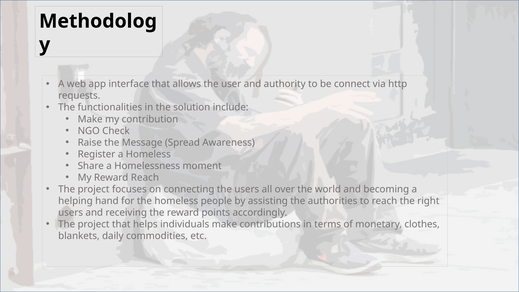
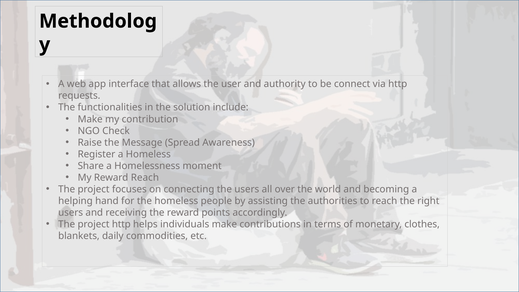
project that: that -> http
